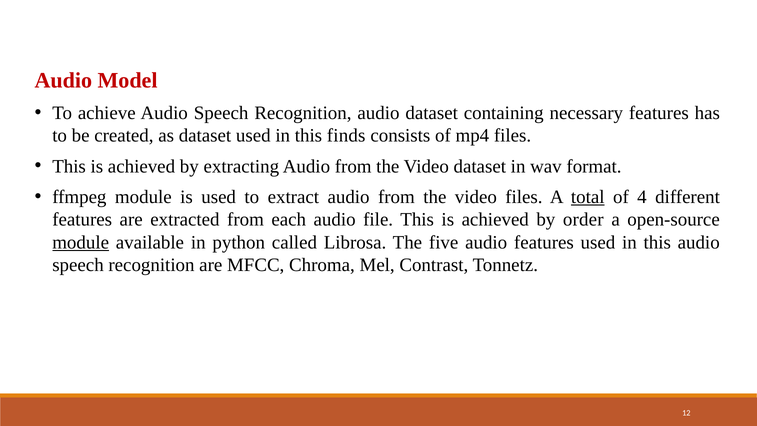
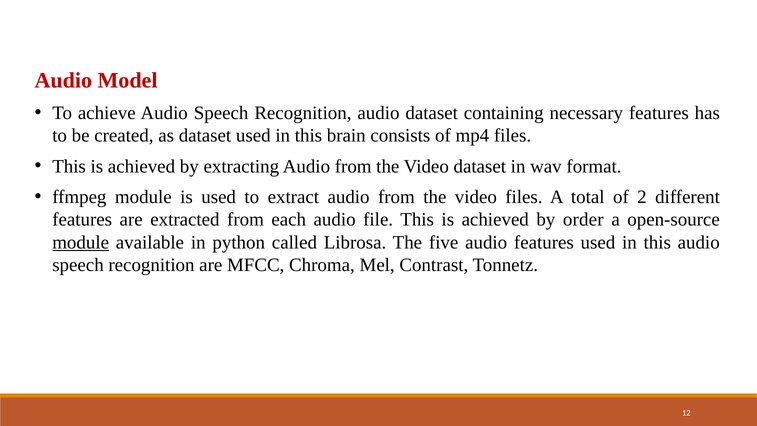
finds: finds -> brain
total underline: present -> none
4: 4 -> 2
